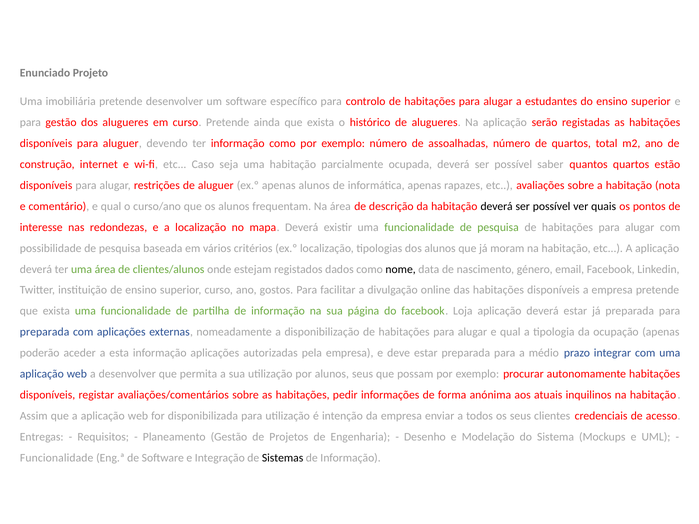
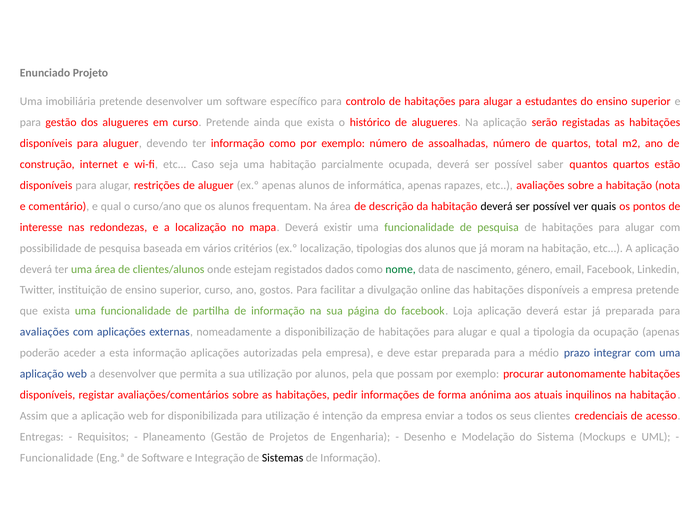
nome colour: black -> green
preparada at (45, 332): preparada -> avaliações
alunos seus: seus -> pela
